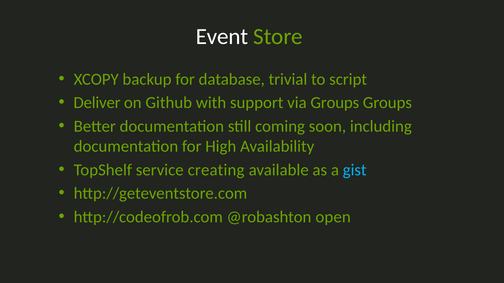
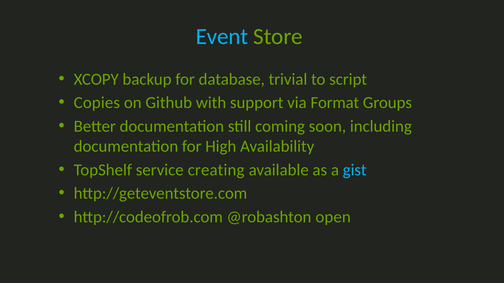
Event colour: white -> light blue
Deliver: Deliver -> Copies
via Groups: Groups -> Format
